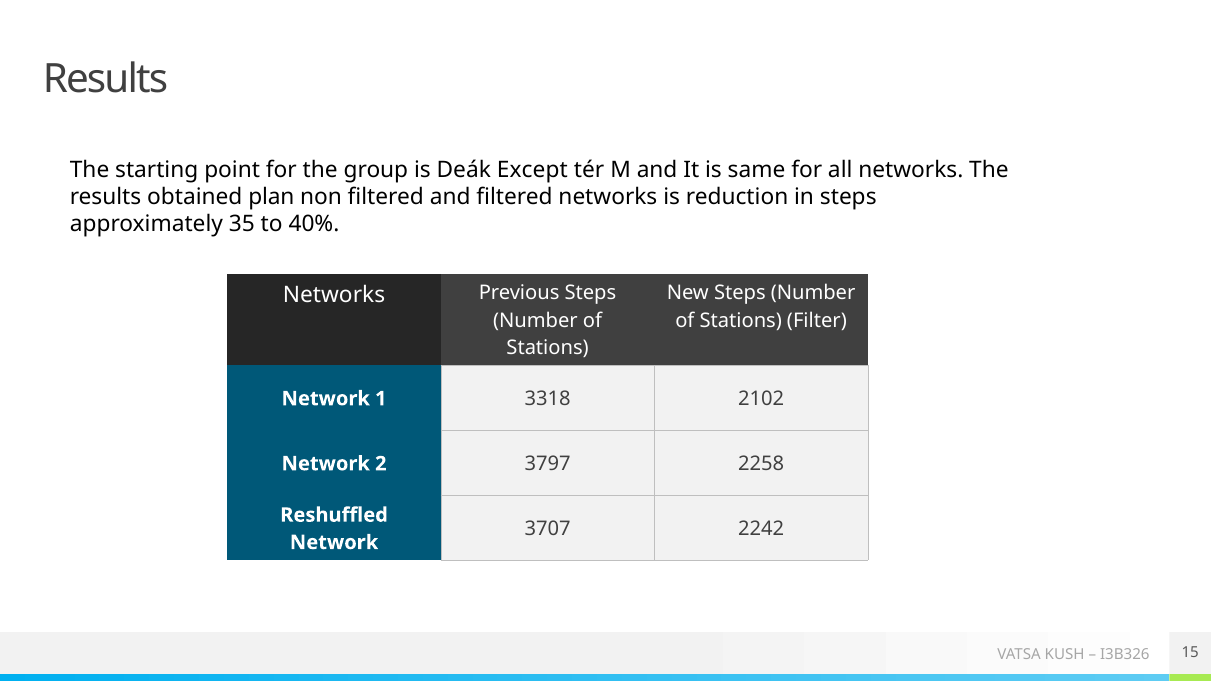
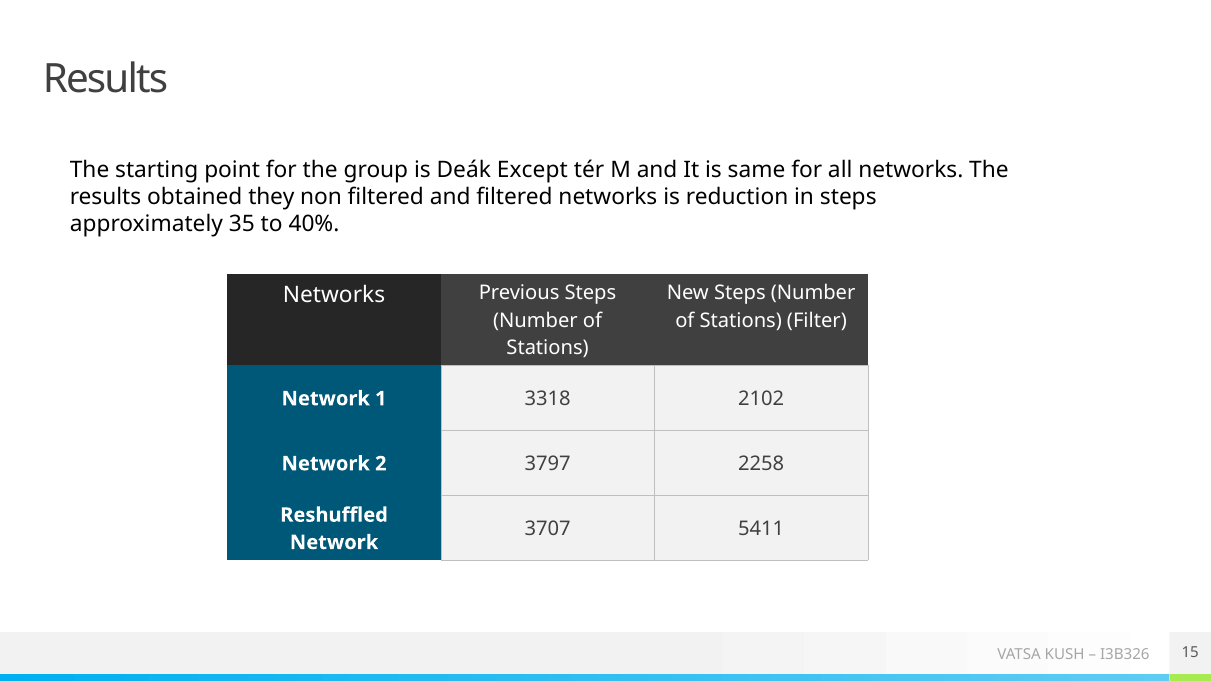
plan: plan -> they
2242: 2242 -> 5411
